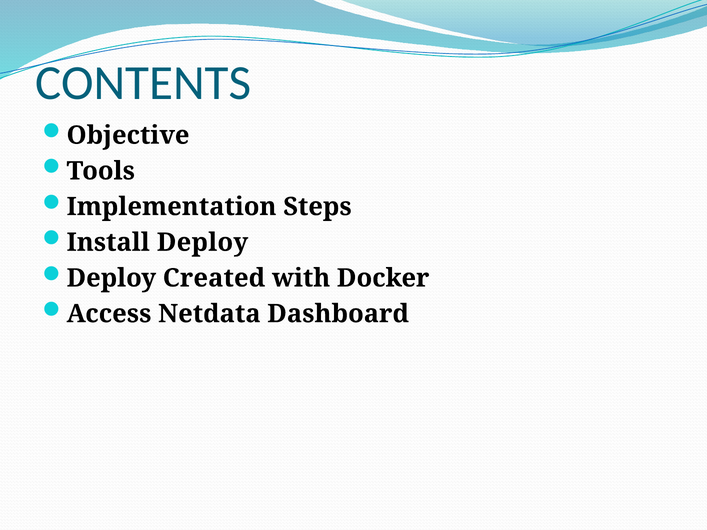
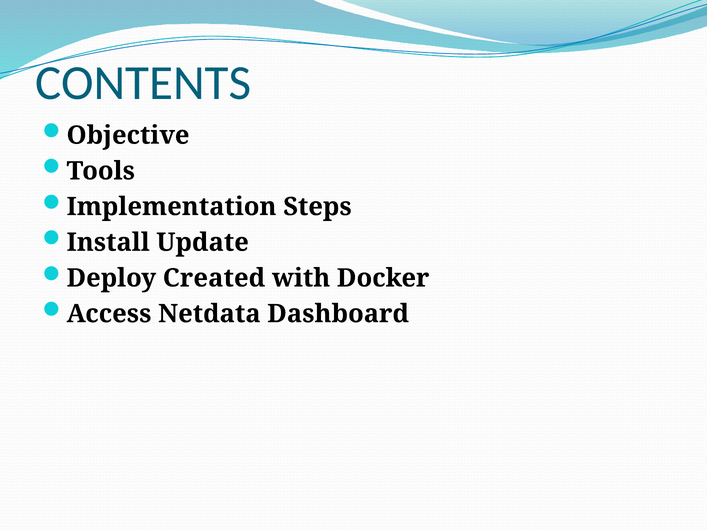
Install Deploy: Deploy -> Update
